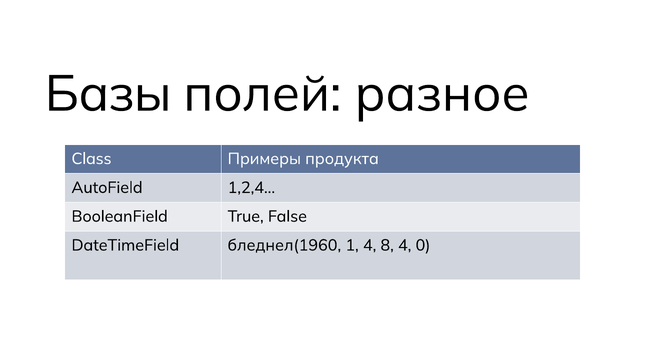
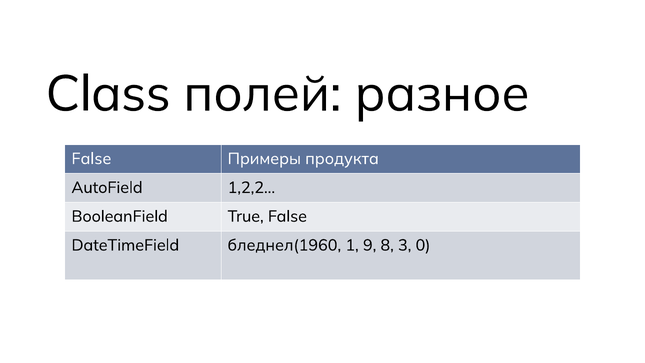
Базы: Базы -> Class
Class at (91, 159): Class -> False
1,2,4…: 1,2,4… -> 1,2,2…
1 4: 4 -> 9
8 4: 4 -> 3
